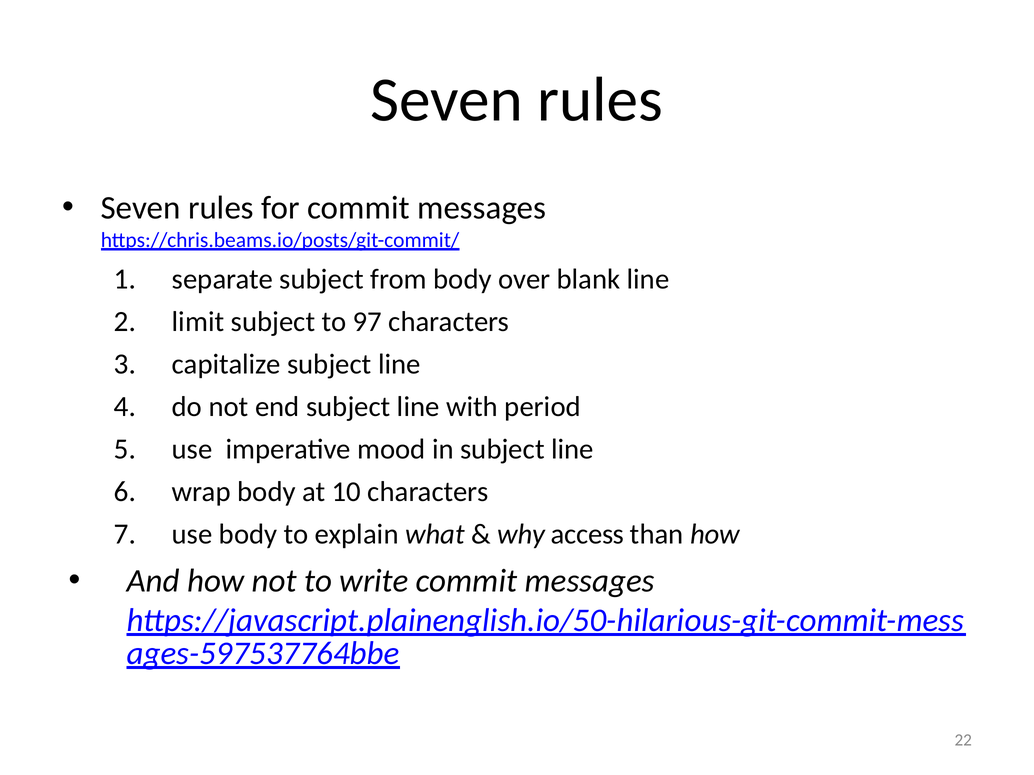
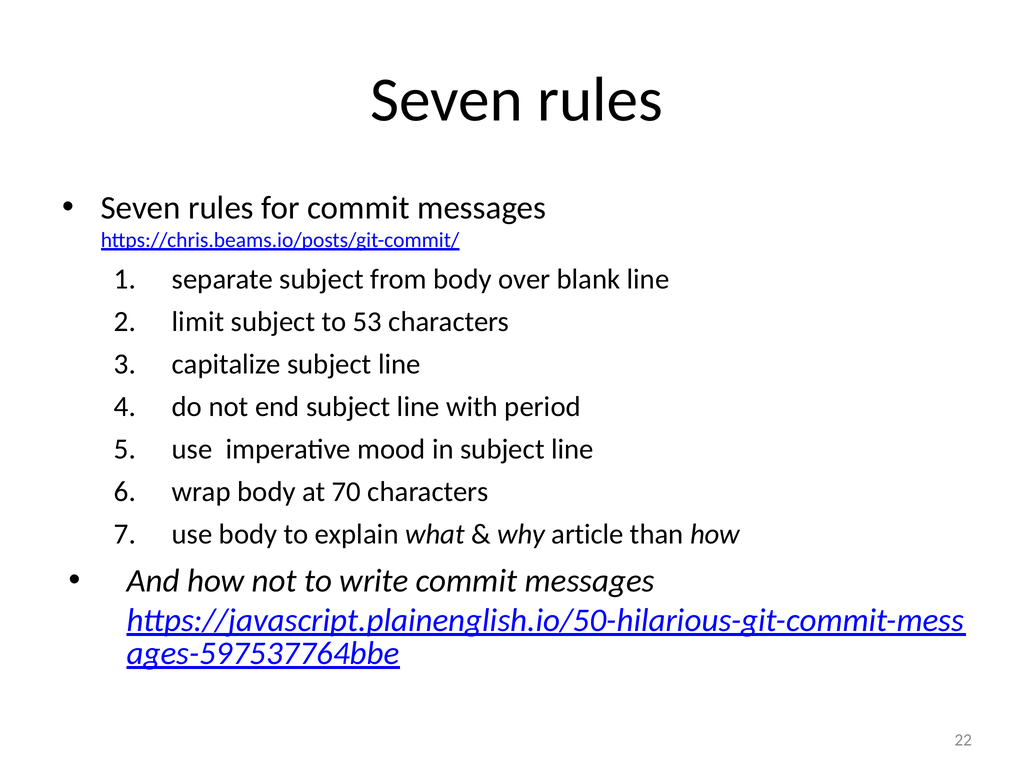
97: 97 -> 53
10: 10 -> 70
access: access -> article
